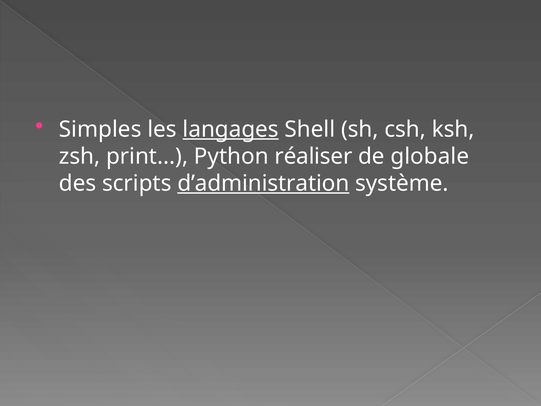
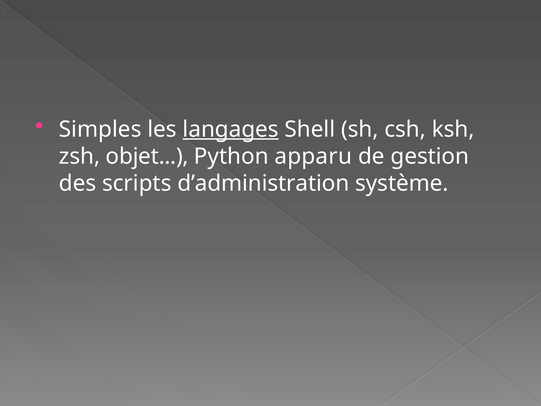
print: print -> objet
réaliser: réaliser -> apparu
globale: globale -> gestion
d’administration underline: present -> none
